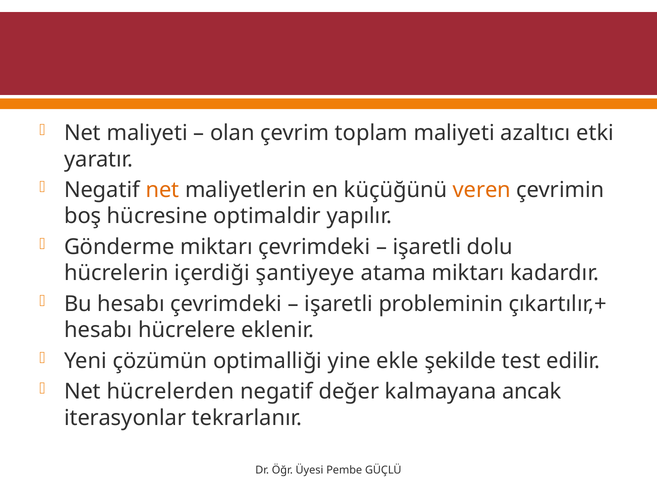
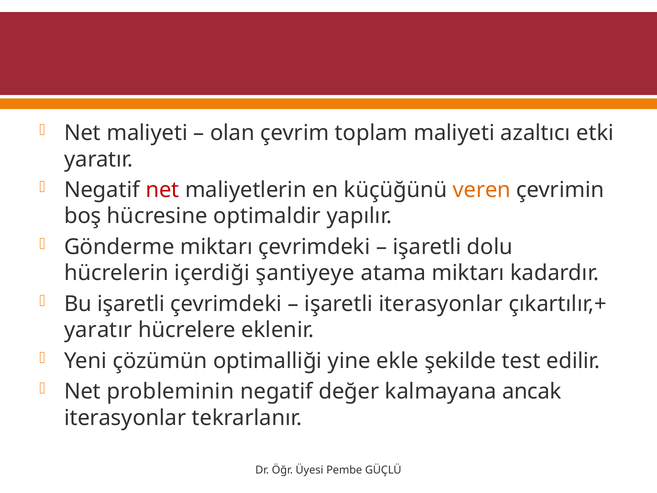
net at (162, 190) colour: orange -> red
Bu hesabı: hesabı -> işaretli
işaretli probleminin: probleminin -> iterasyonlar
hesabı at (98, 330): hesabı -> yaratır
hücrelerden: hücrelerden -> probleminin
